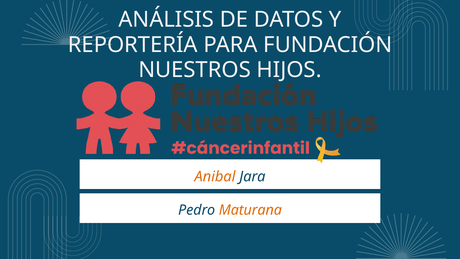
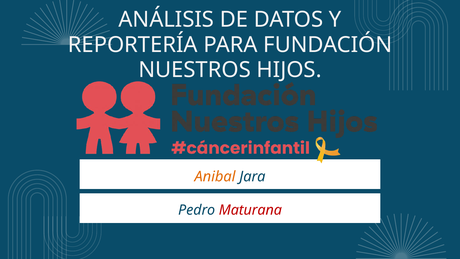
Maturana colour: orange -> red
